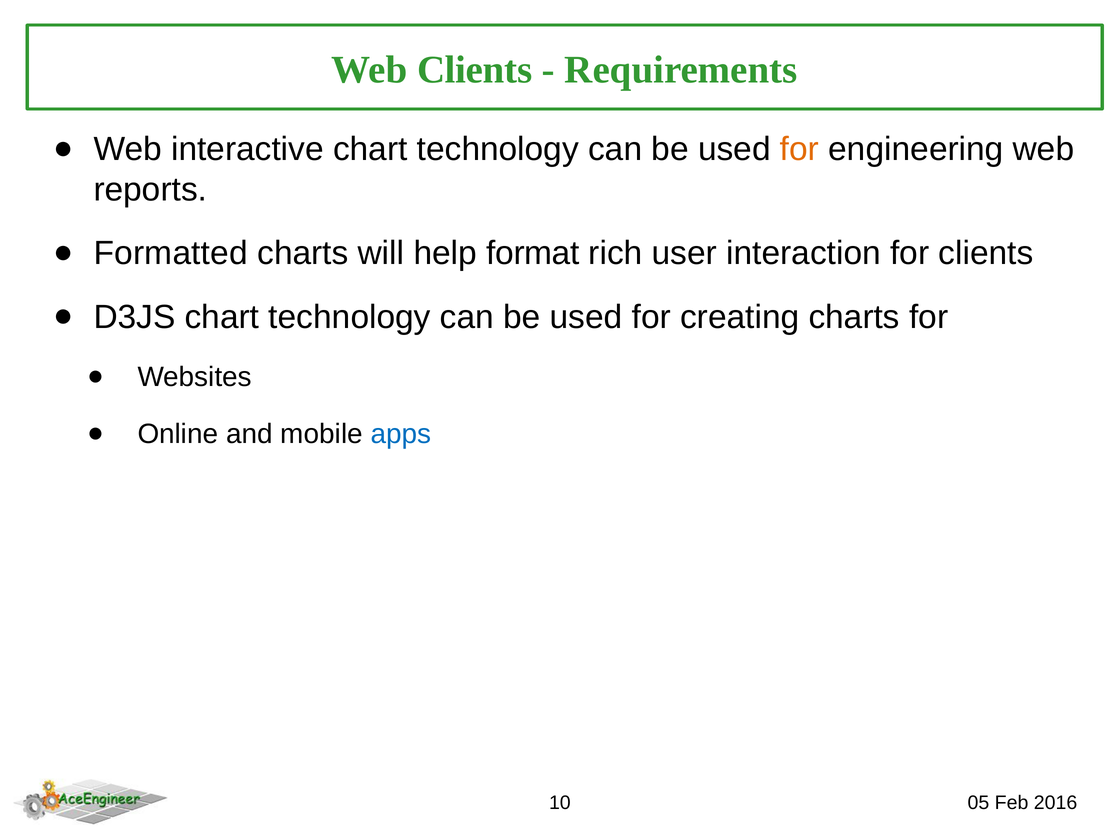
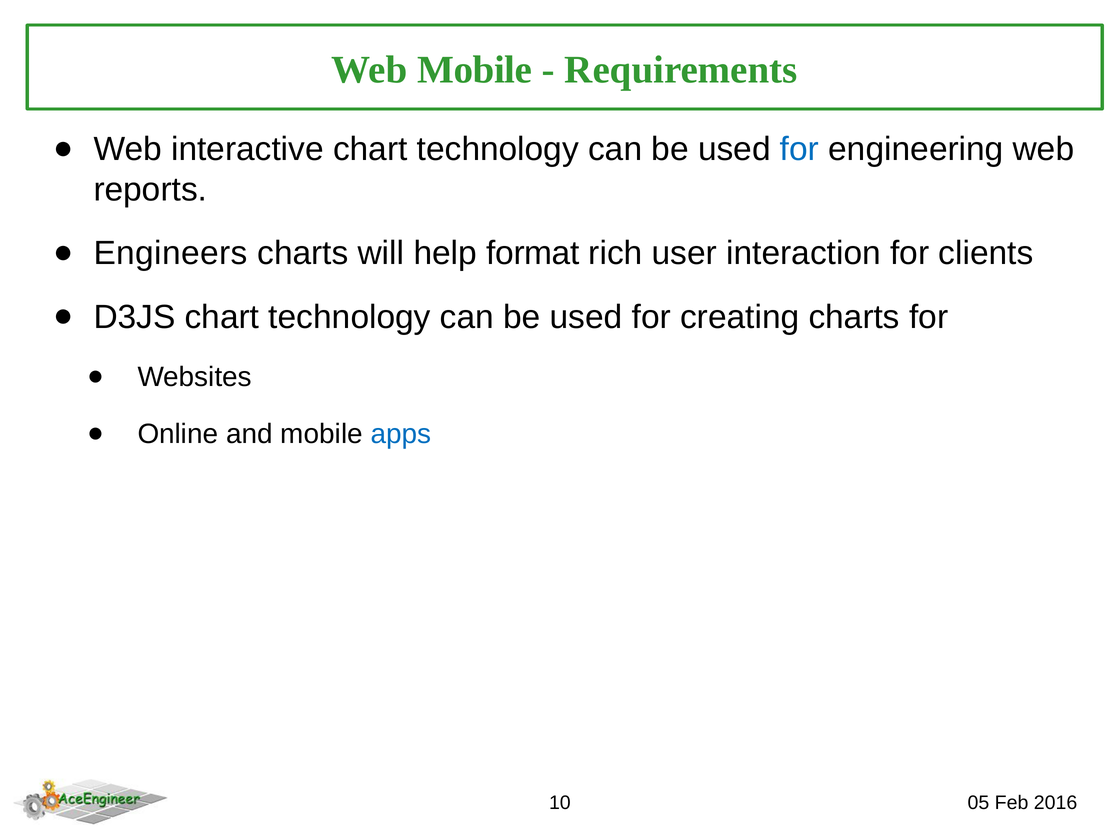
Web Clients: Clients -> Mobile
for at (800, 149) colour: orange -> blue
Formatted: Formatted -> Engineers
